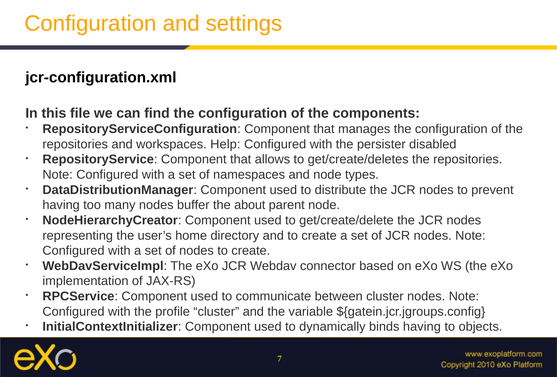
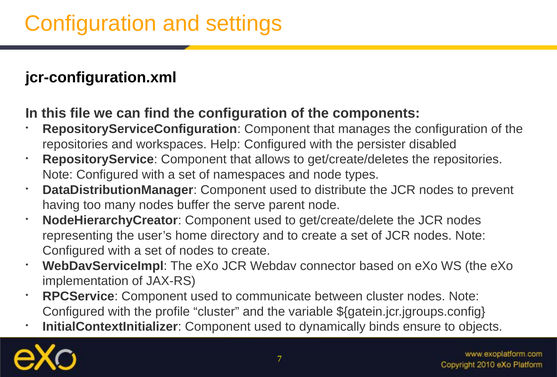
about: about -> serve
binds having: having -> ensure
